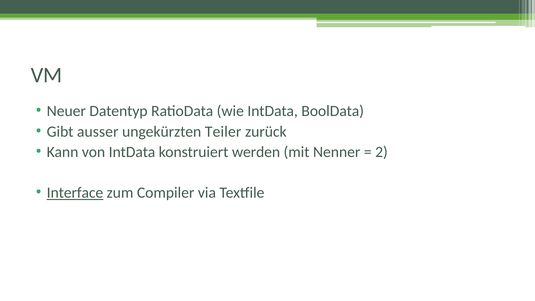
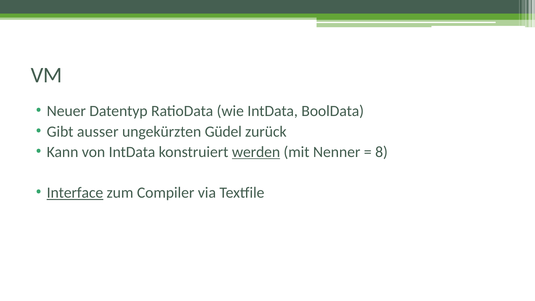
Teiler: Teiler -> Güdel
werden underline: none -> present
2: 2 -> 8
